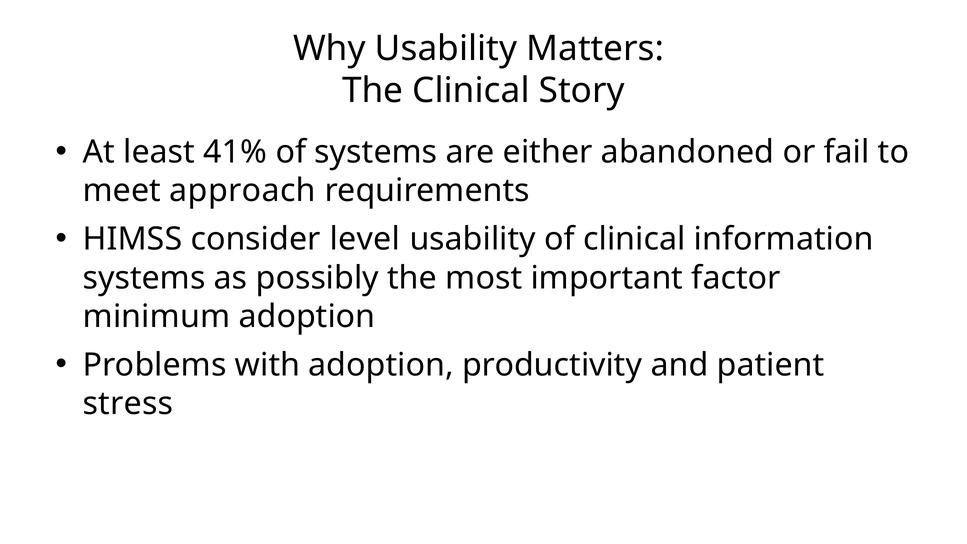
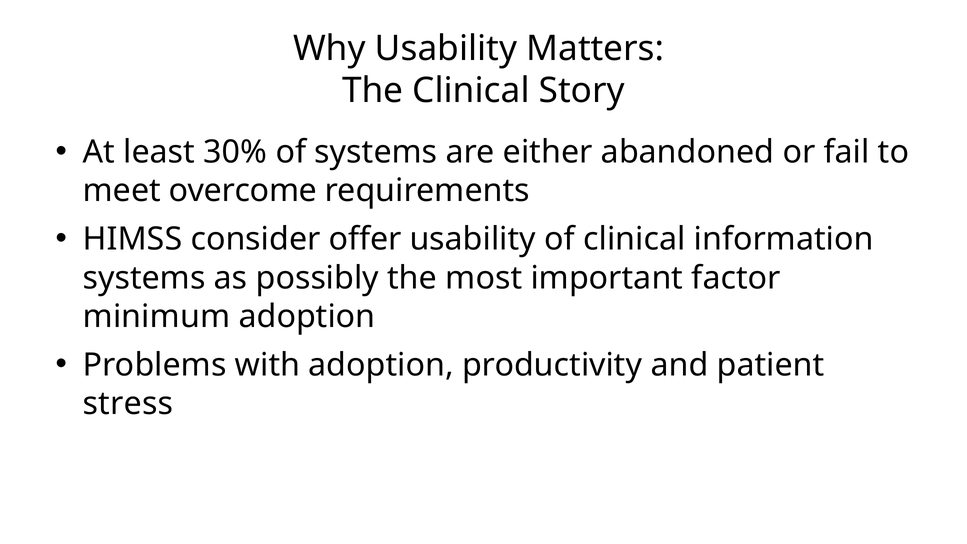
41%: 41% -> 30%
approach: approach -> overcome
level: level -> offer
